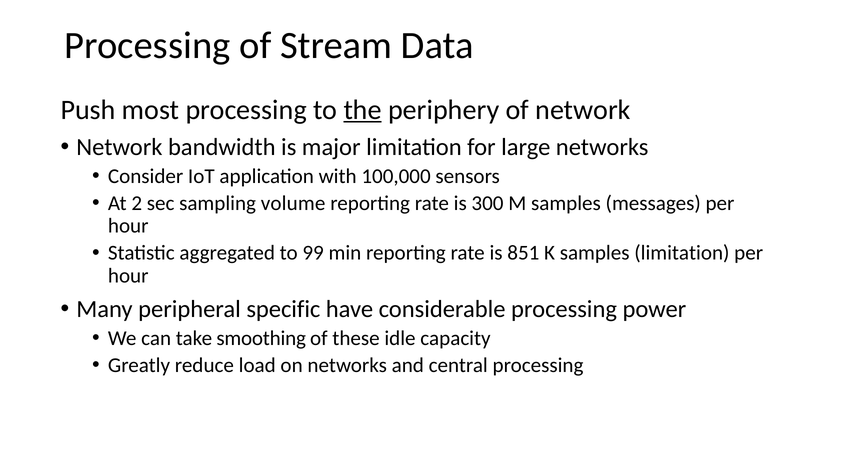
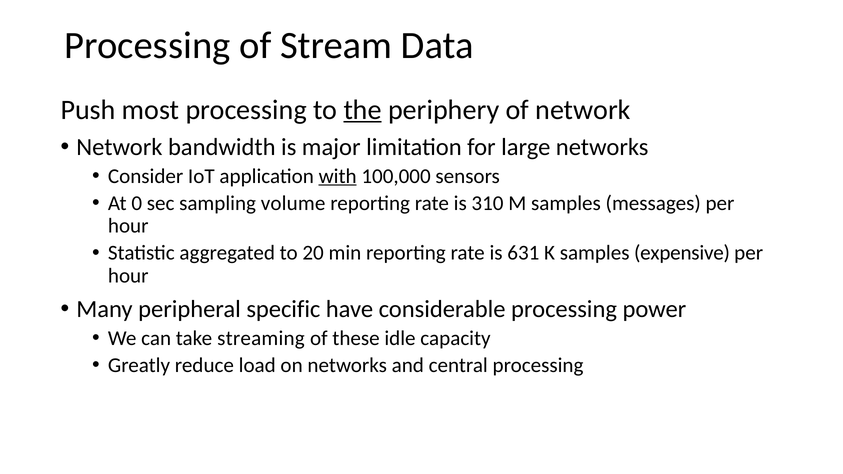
with underline: none -> present
2: 2 -> 0
300: 300 -> 310
99: 99 -> 20
851: 851 -> 631
samples limitation: limitation -> expensive
smoothing: smoothing -> streaming
